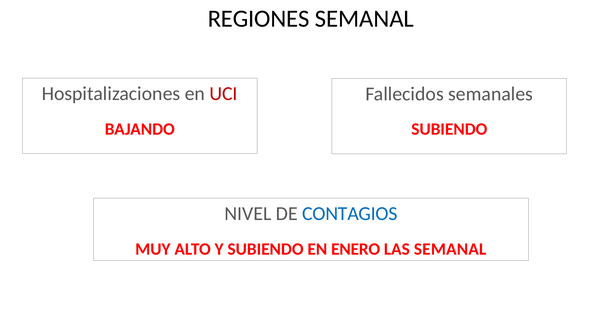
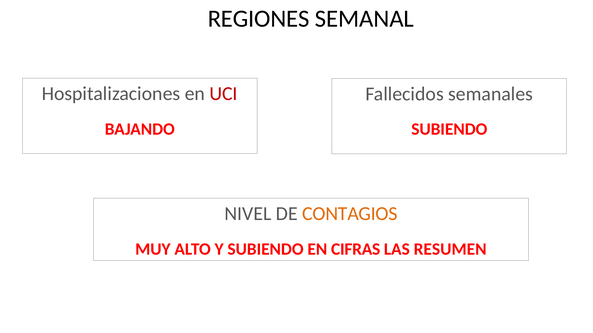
CONTAGIOS colour: blue -> orange
ENERO: ENERO -> CIFRAS
LAS SEMANAL: SEMANAL -> RESUMEN
